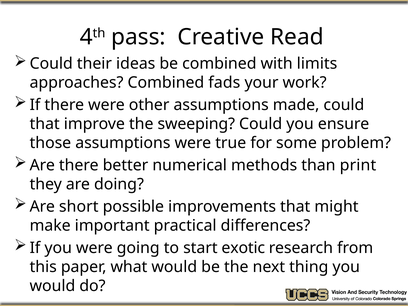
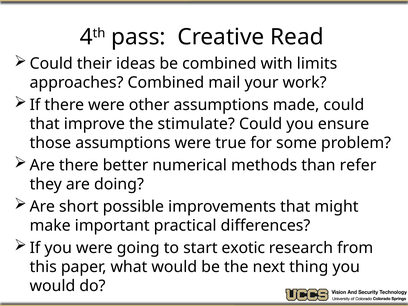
fads: fads -> mail
sweeping: sweeping -> stimulate
print: print -> refer
